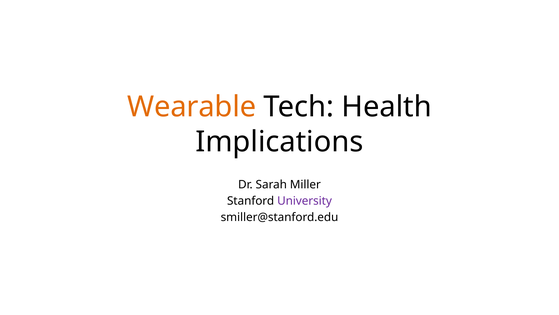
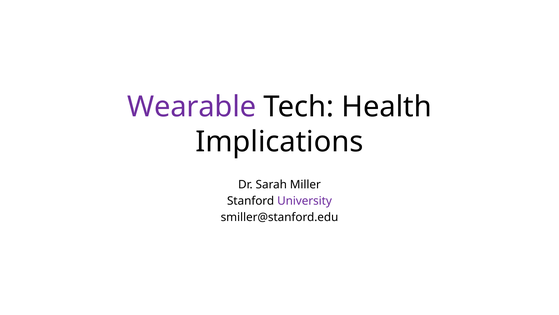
Wearable colour: orange -> purple
